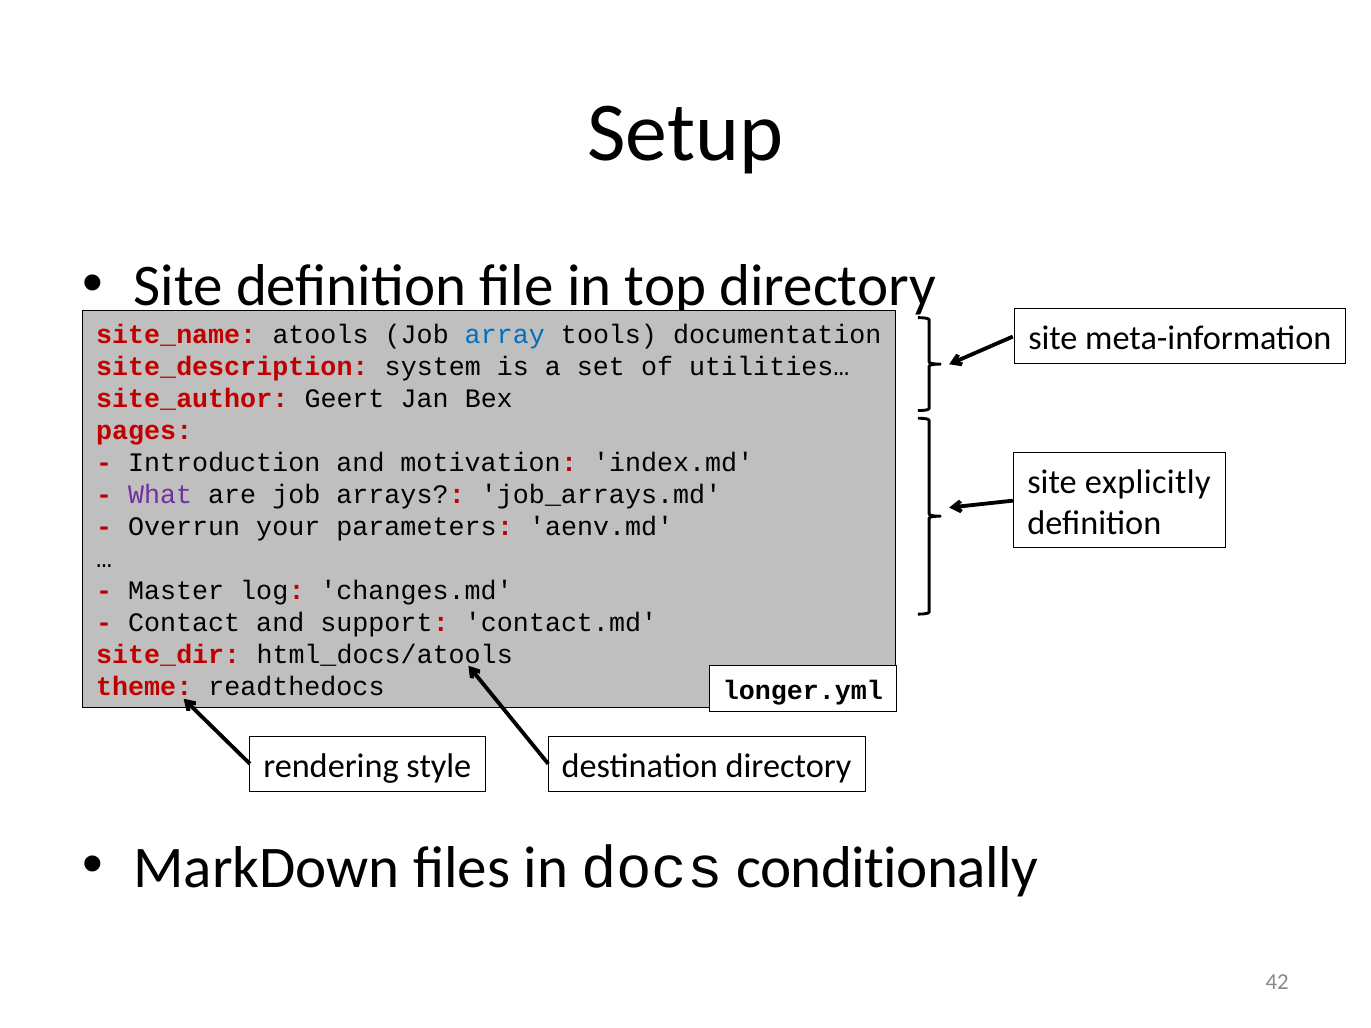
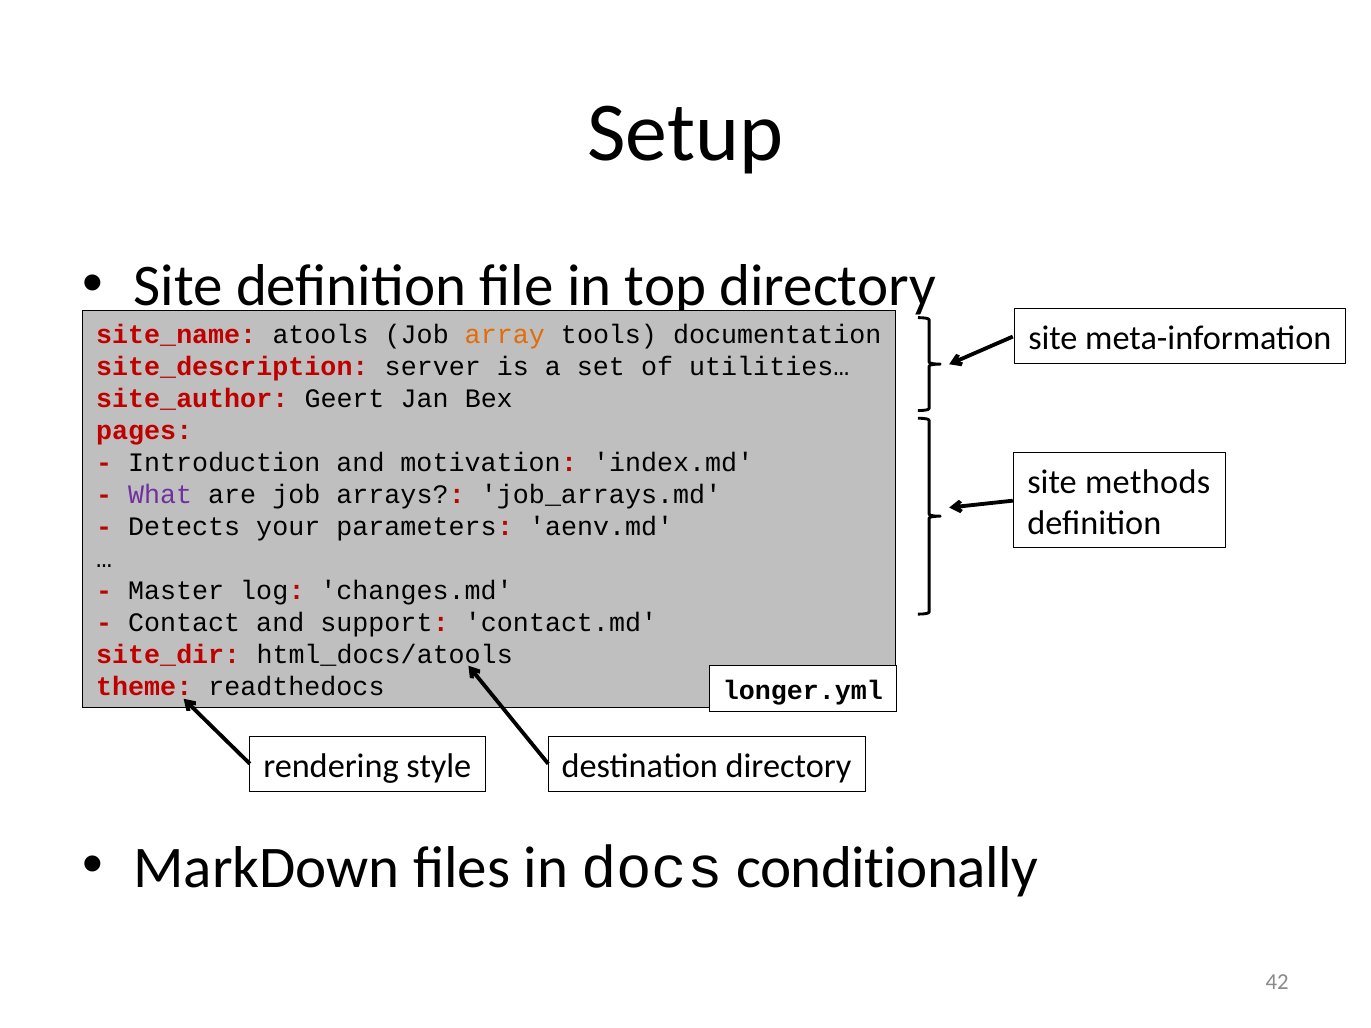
array colour: blue -> orange
system: system -> server
explicitly: explicitly -> methods
Overrun: Overrun -> Detects
